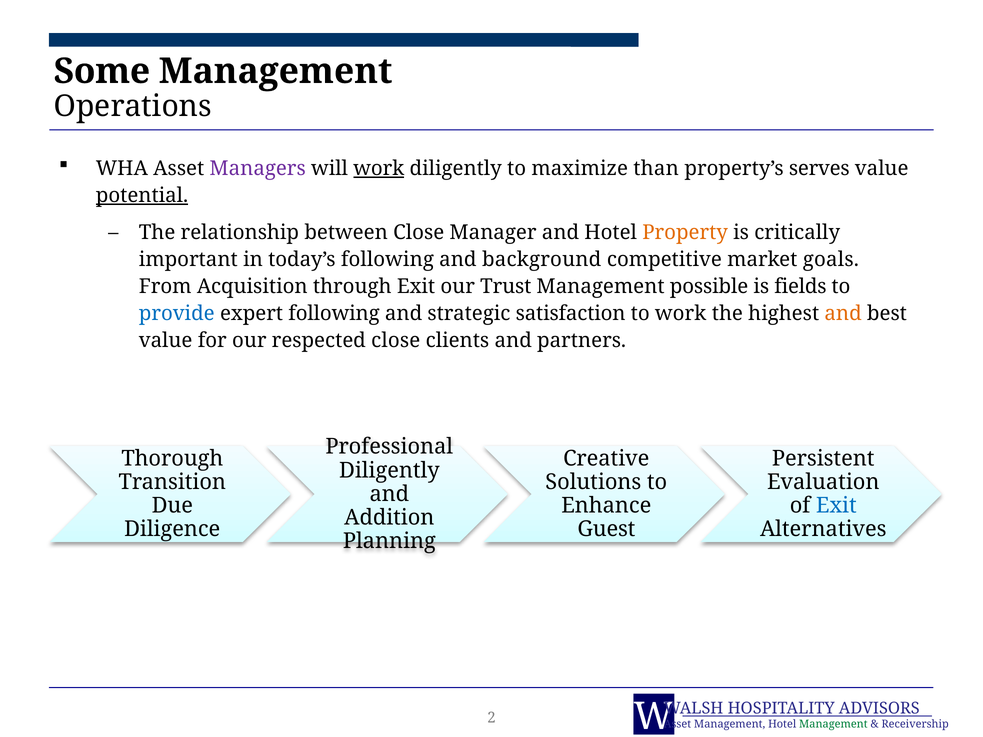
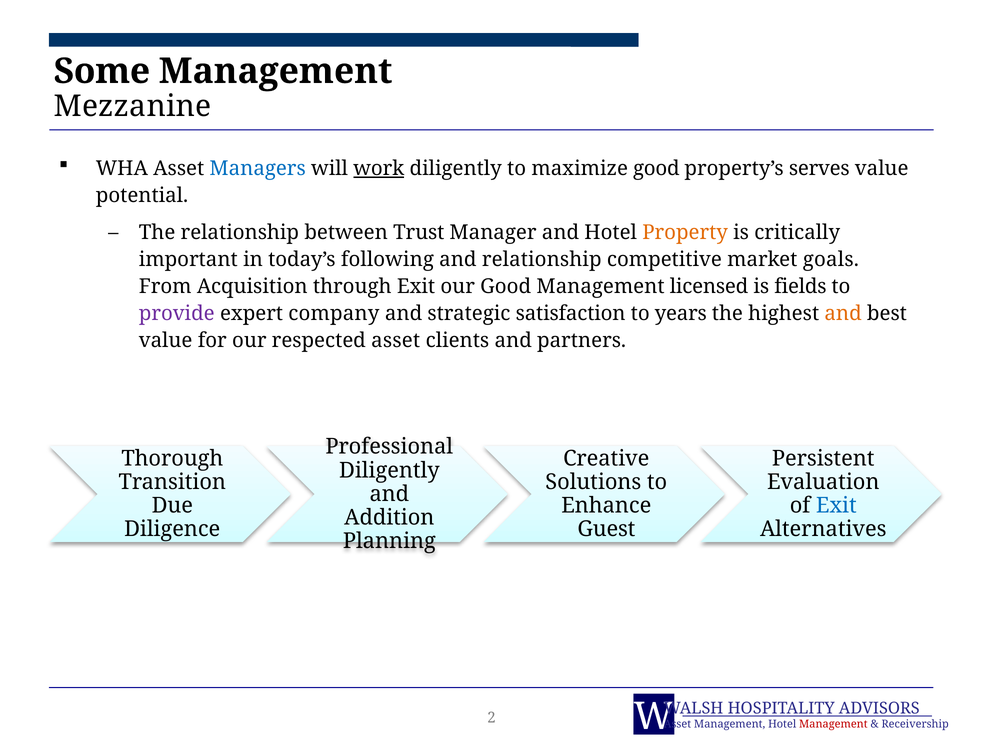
Operations: Operations -> Mezzanine
Managers colour: purple -> blue
maximize than: than -> good
potential underline: present -> none
between Close: Close -> Trust
and background: background -> relationship
our Trust: Trust -> Good
possible: possible -> licensed
provide colour: blue -> purple
expert following: following -> company
to work: work -> years
respected close: close -> asset
Management at (833, 725) colour: green -> red
